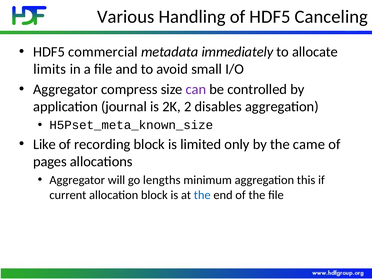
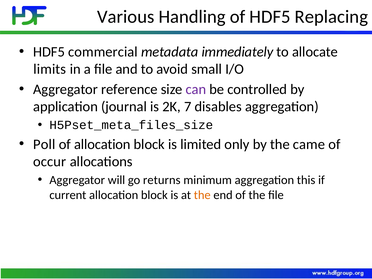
Canceling: Canceling -> Replacing
compress: compress -> reference
2: 2 -> 7
H5Pset_meta_known_size: H5Pset_meta_known_size -> H5Pset_meta_files_size
Like: Like -> Poll
of recording: recording -> allocation
pages: pages -> occur
lengths: lengths -> returns
the at (202, 195) colour: blue -> orange
